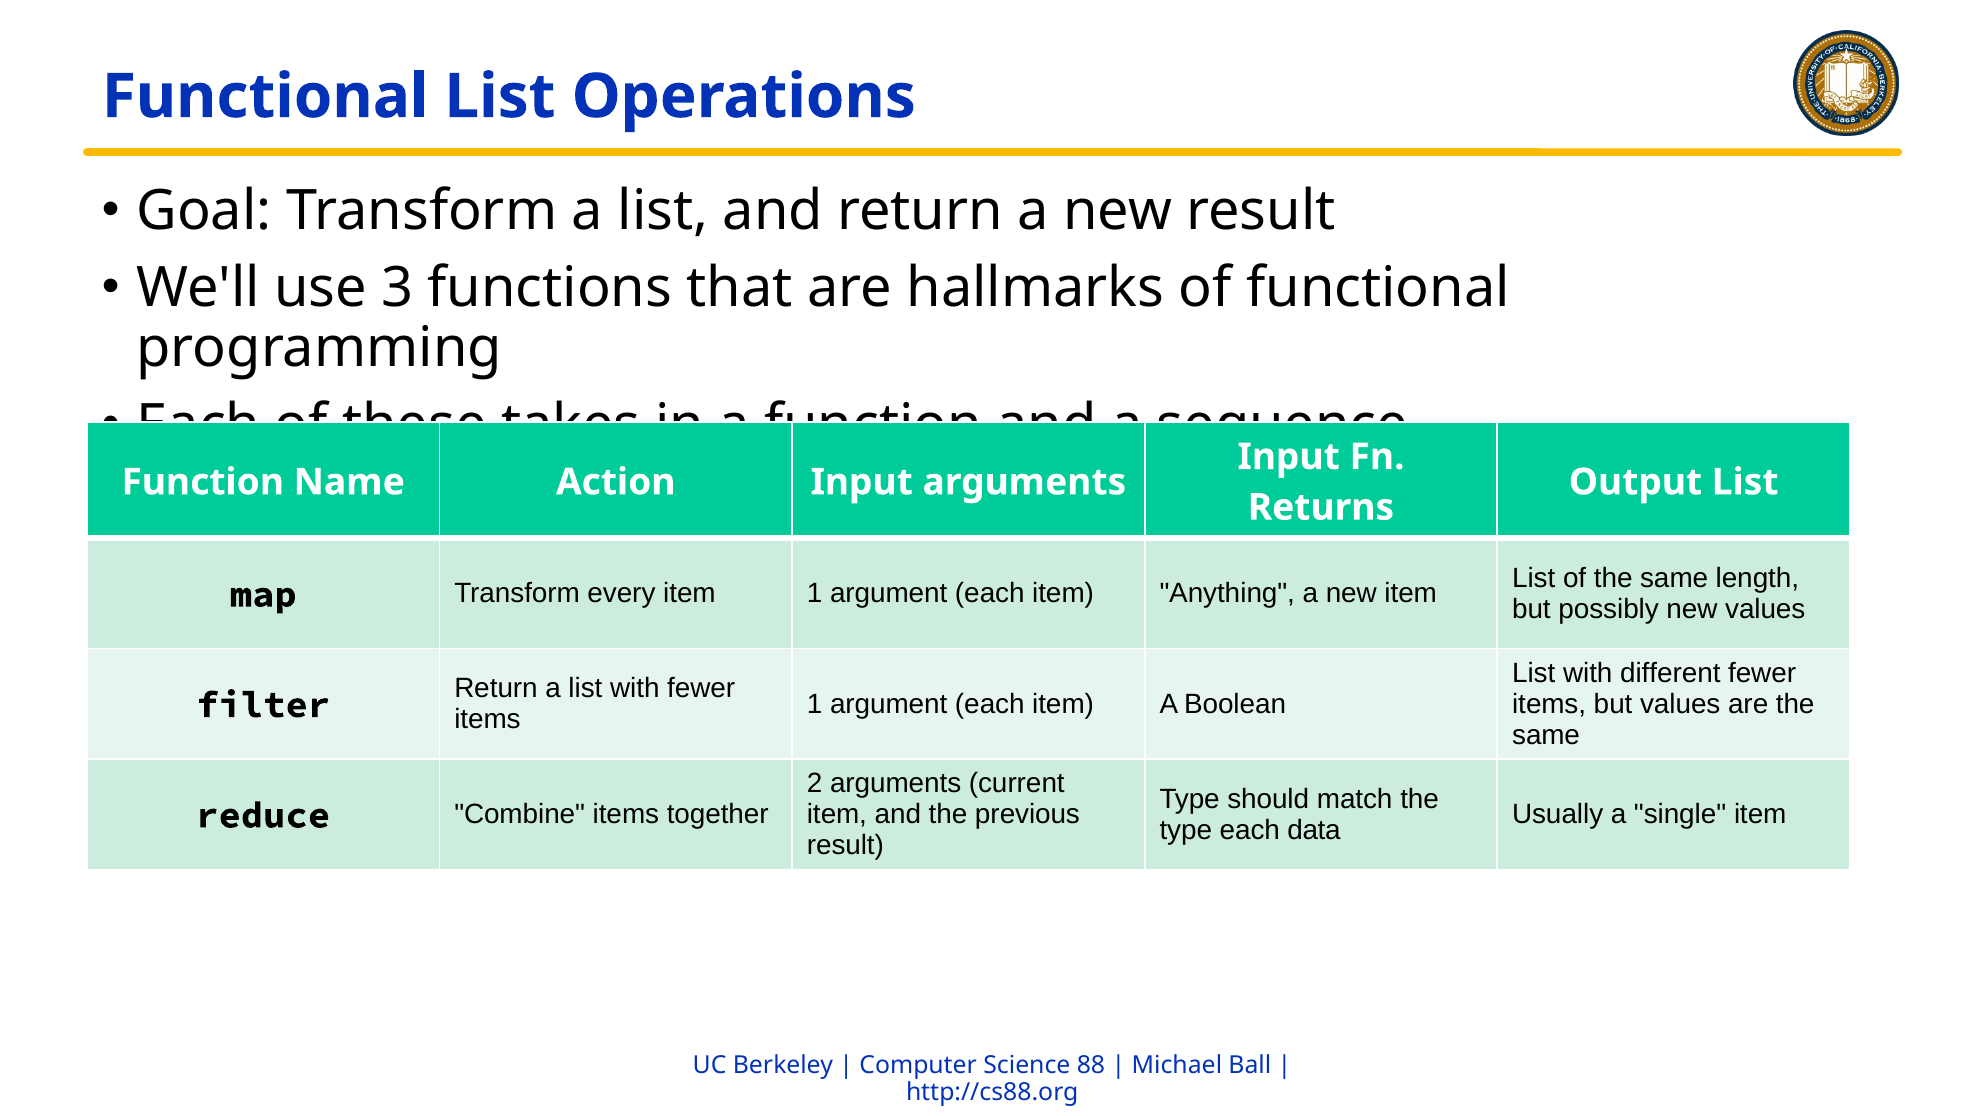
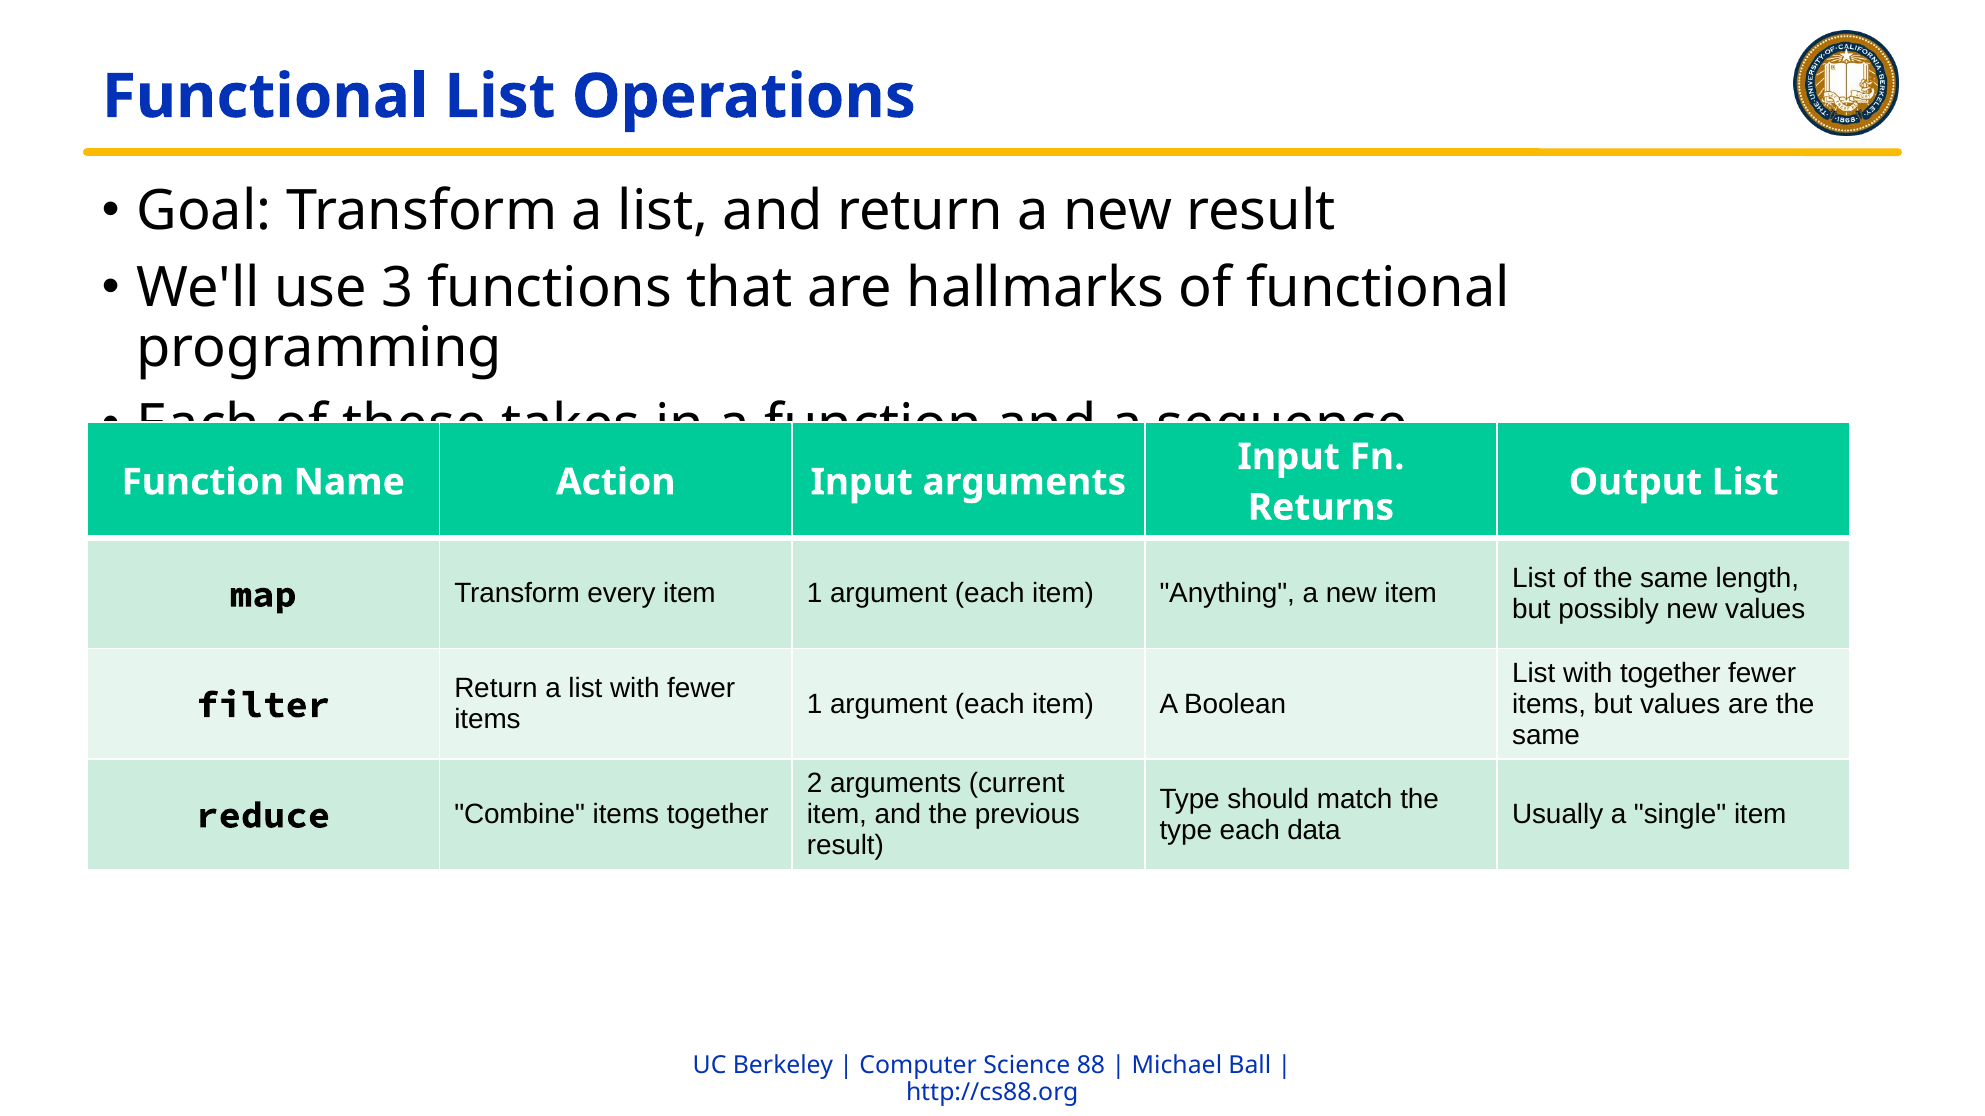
with different: different -> together
